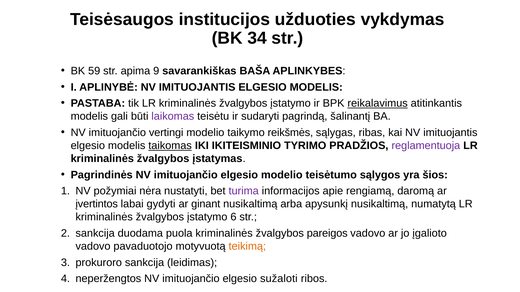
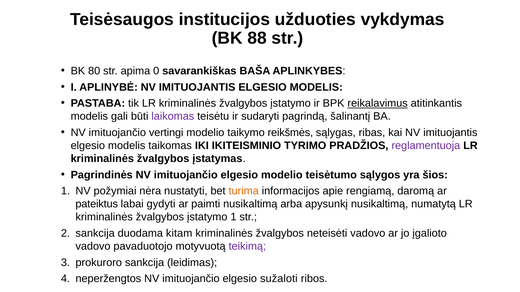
34: 34 -> 88
59: 59 -> 80
9: 9 -> 0
taikomas underline: present -> none
turima colour: purple -> orange
įvertintos: įvertintos -> pateiktus
ginant: ginant -> paimti
įstatymo 6: 6 -> 1
puola: puola -> kitam
pareigos: pareigos -> neteisėti
teikimą colour: orange -> purple
